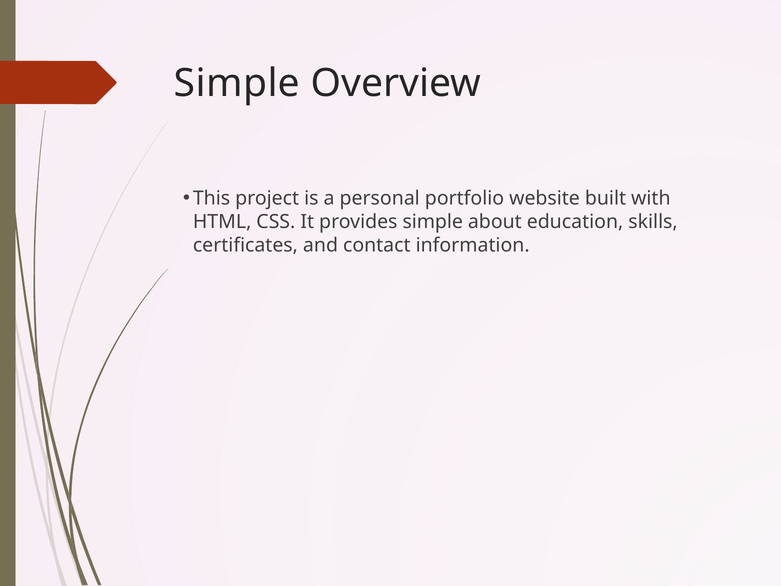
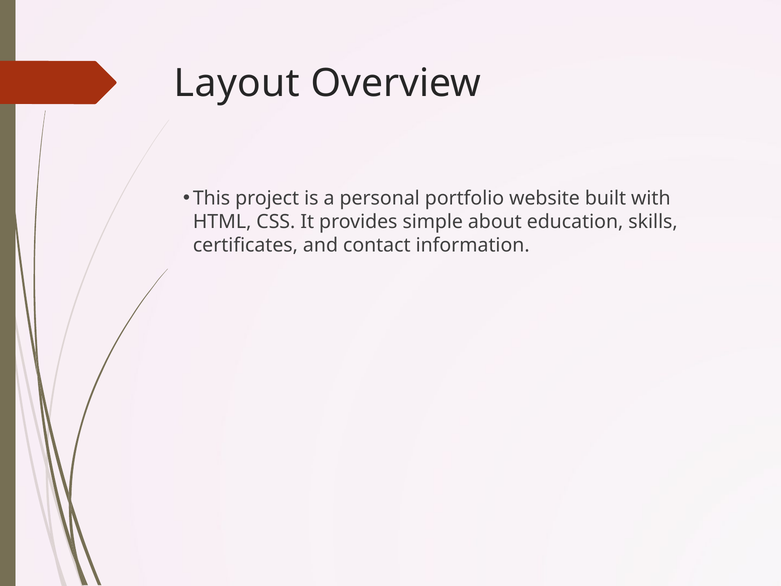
Simple at (237, 83): Simple -> Layout
